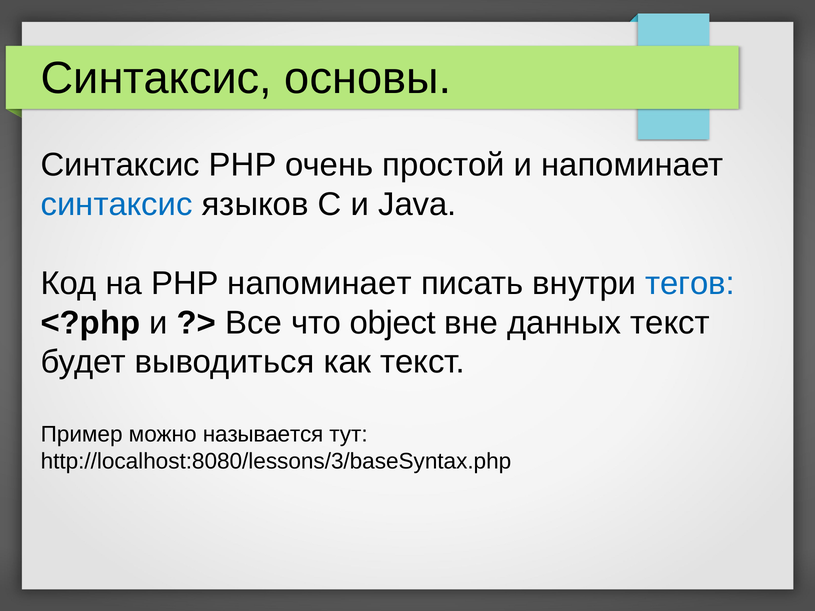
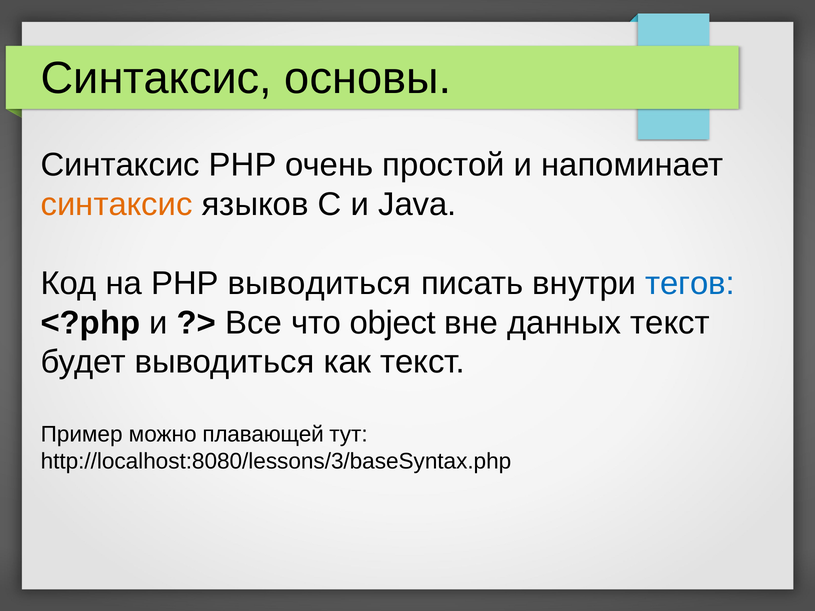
синтаксис at (117, 204) colour: blue -> orange
PHP напоминает: напоминает -> выводиться
называется: называется -> плавающей
